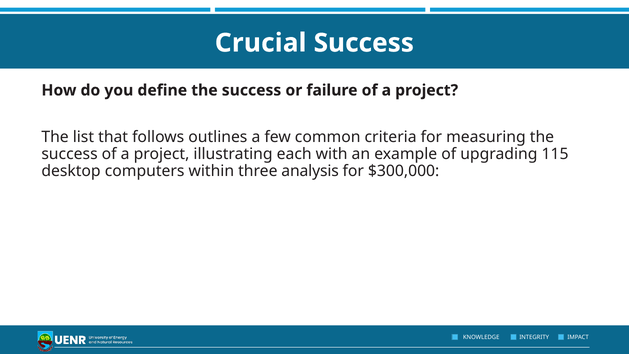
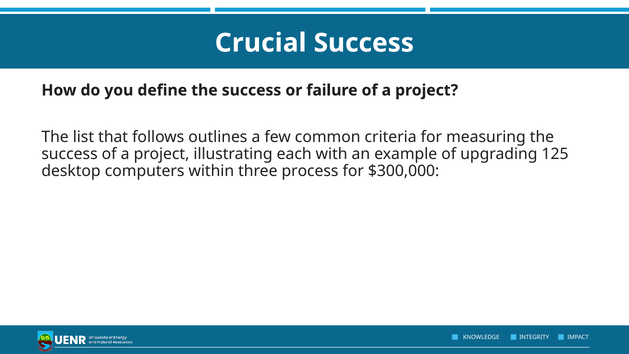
115: 115 -> 125
analysis: analysis -> process
